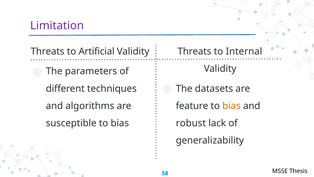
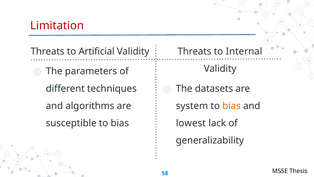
Limitation colour: purple -> red
feature: feature -> system
robust: robust -> lowest
